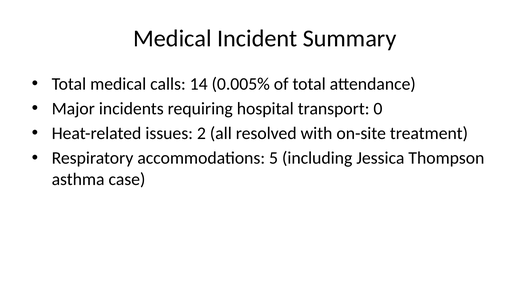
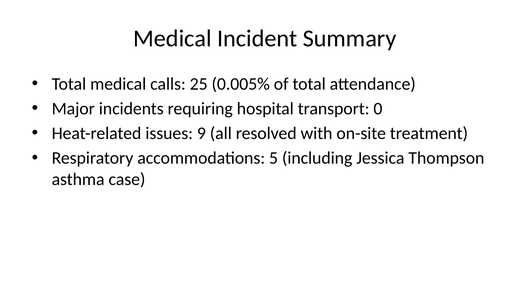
14: 14 -> 25
2: 2 -> 9
